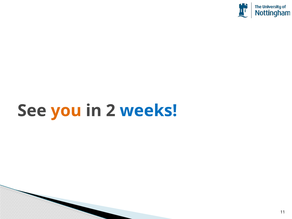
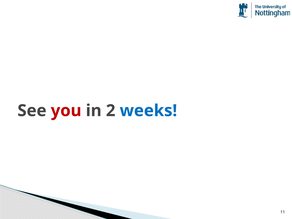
you colour: orange -> red
